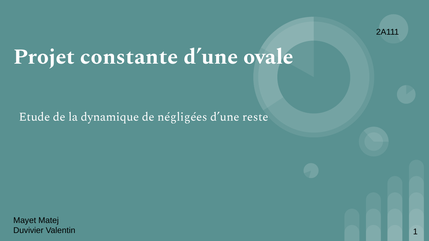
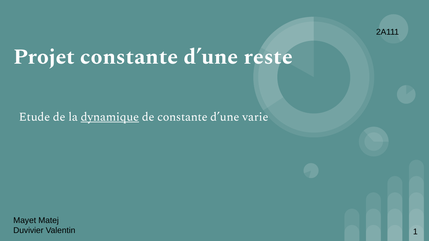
ovale: ovale -> reste
dynamique underline: none -> present
de négligées: négligées -> constante
reste: reste -> varie
